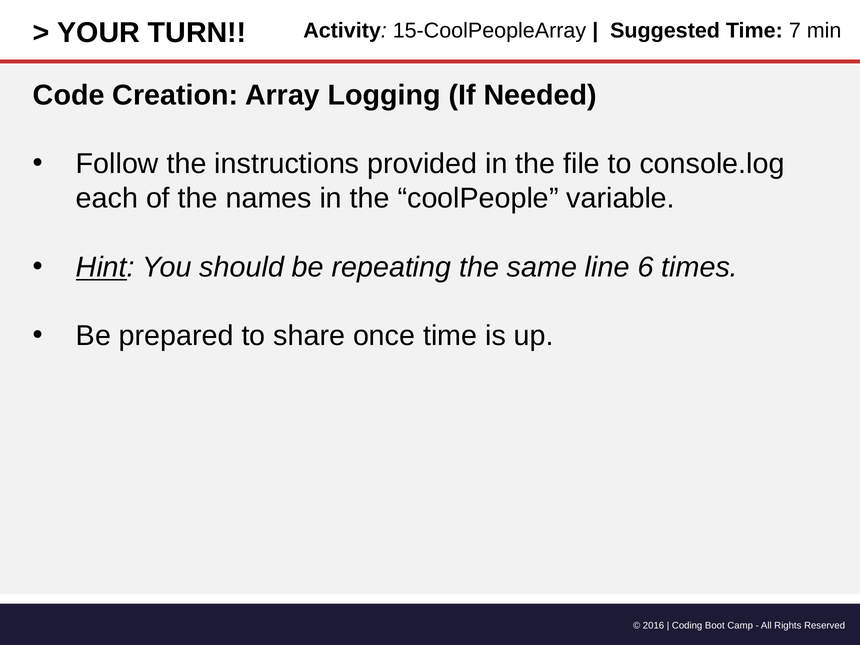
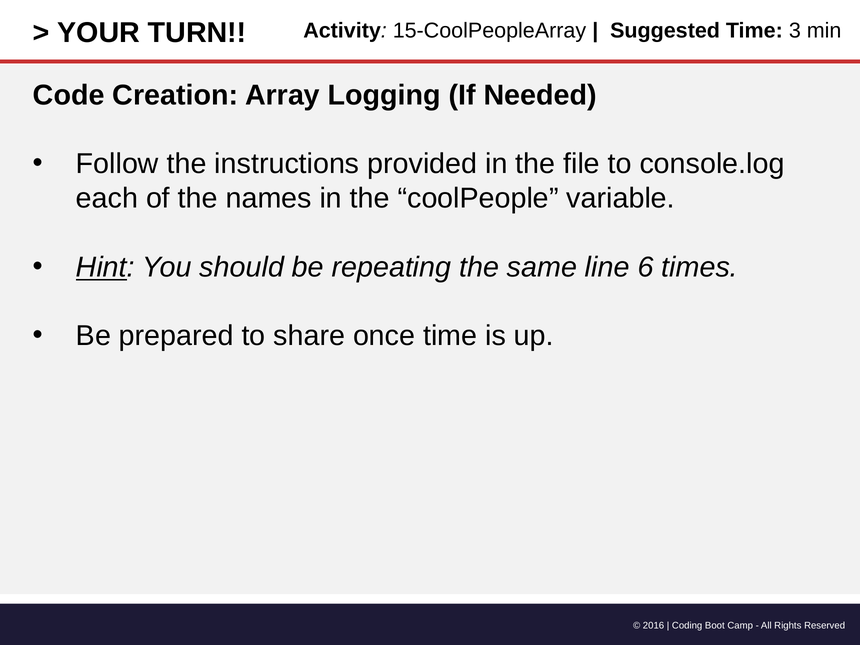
7: 7 -> 3
